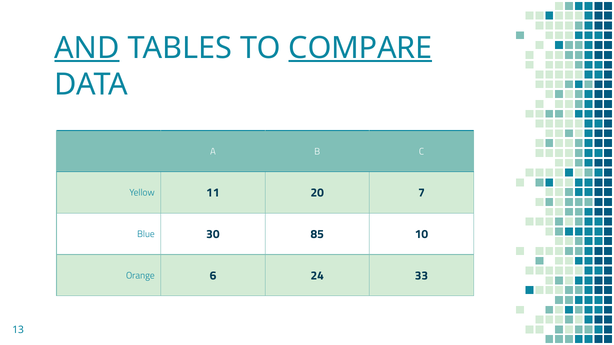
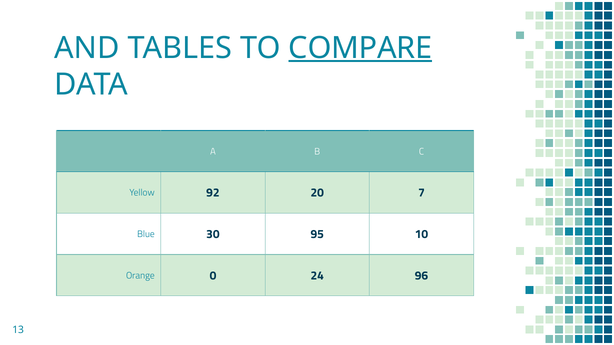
AND underline: present -> none
11: 11 -> 92
85: 85 -> 95
6: 6 -> 0
33: 33 -> 96
